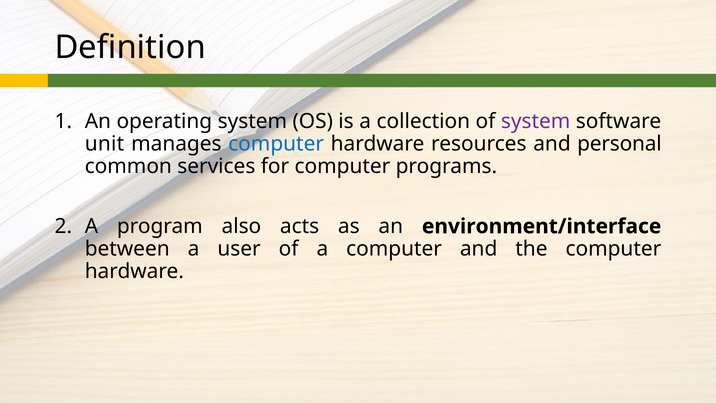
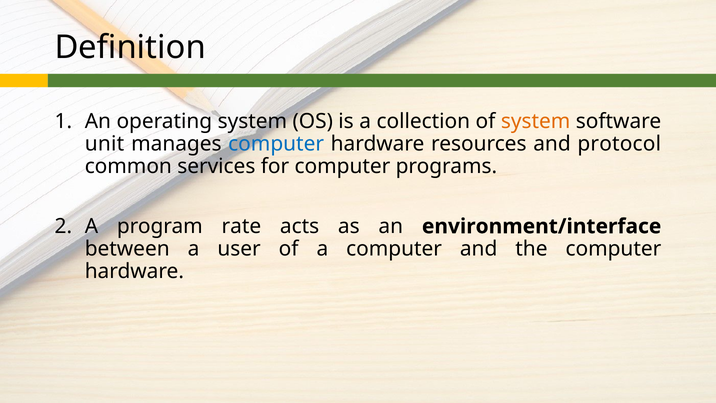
system at (536, 121) colour: purple -> orange
personal: personal -> protocol
also: also -> rate
